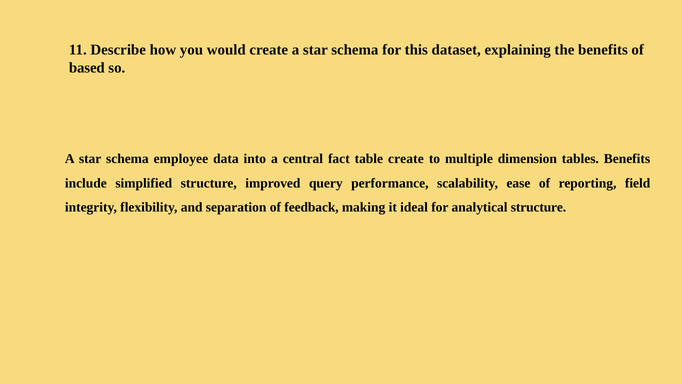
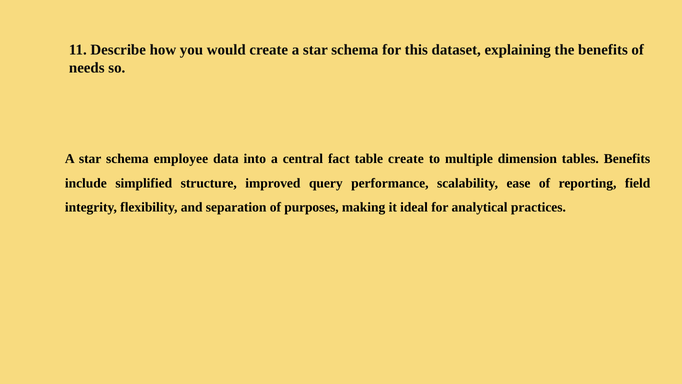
based: based -> needs
feedback: feedback -> purposes
analytical structure: structure -> practices
